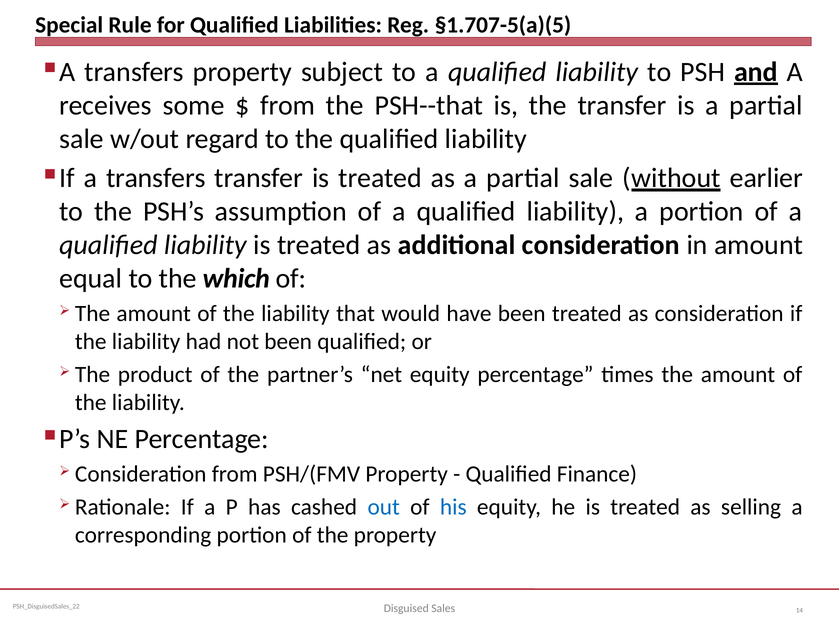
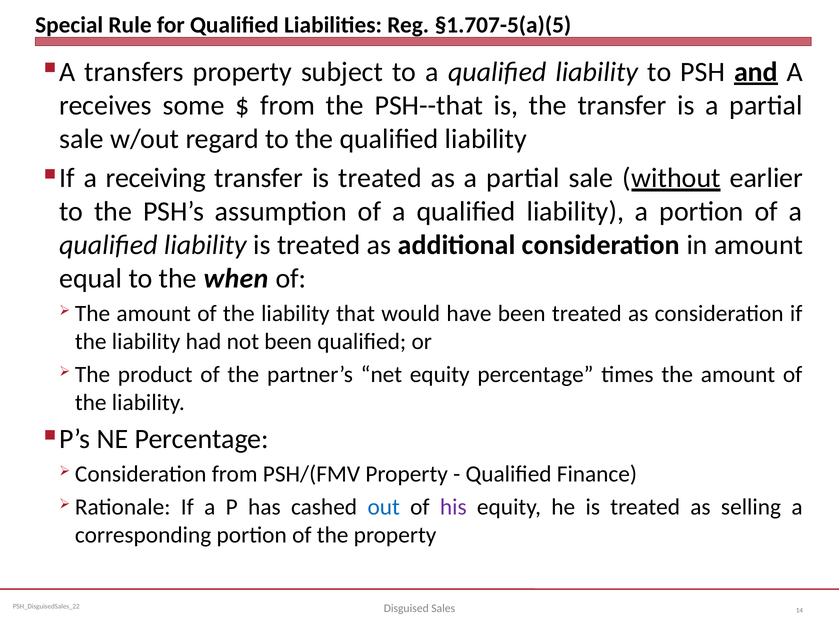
a transfers: transfers -> receiving
which: which -> when
his colour: blue -> purple
